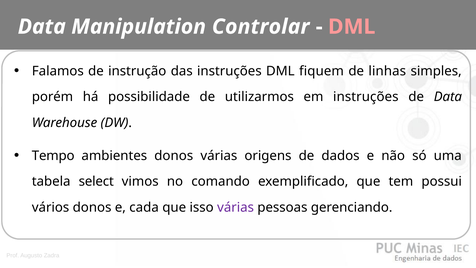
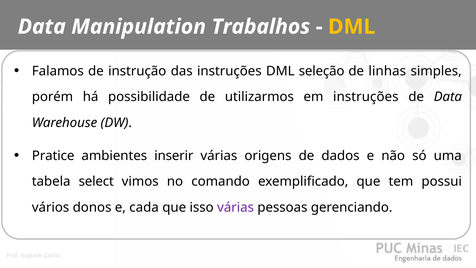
Controlar: Controlar -> Trabalhos
DML at (352, 27) colour: pink -> yellow
fiquem: fiquem -> seleção
Tempo: Tempo -> Pratice
ambientes donos: donos -> inserir
